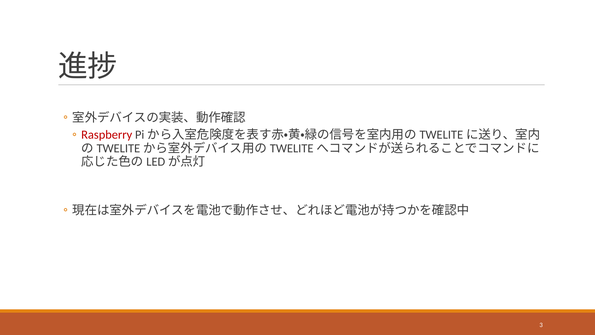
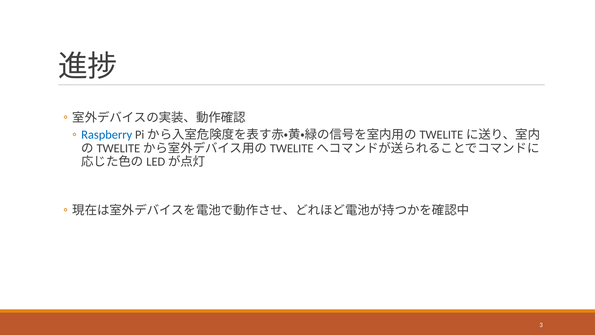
Raspberry colour: red -> blue
